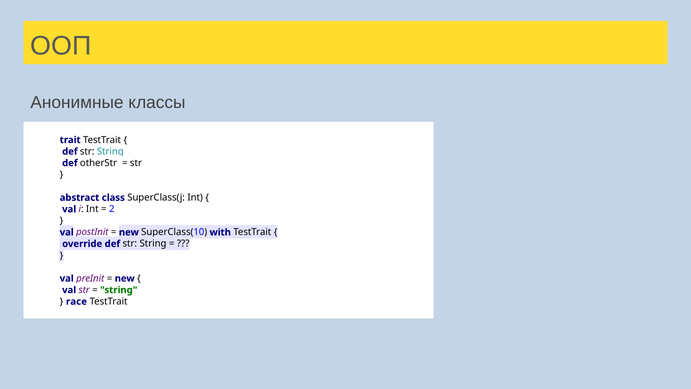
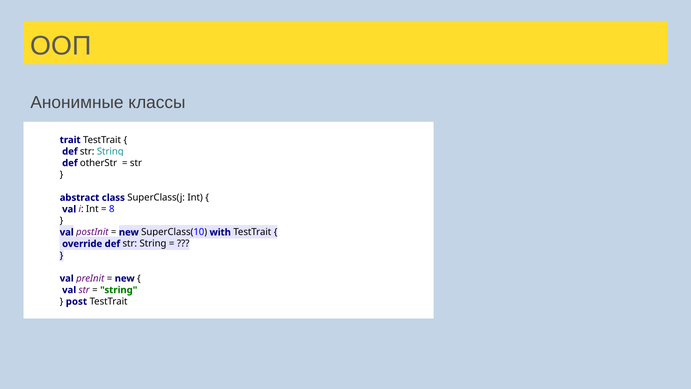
2: 2 -> 8
race: race -> post
